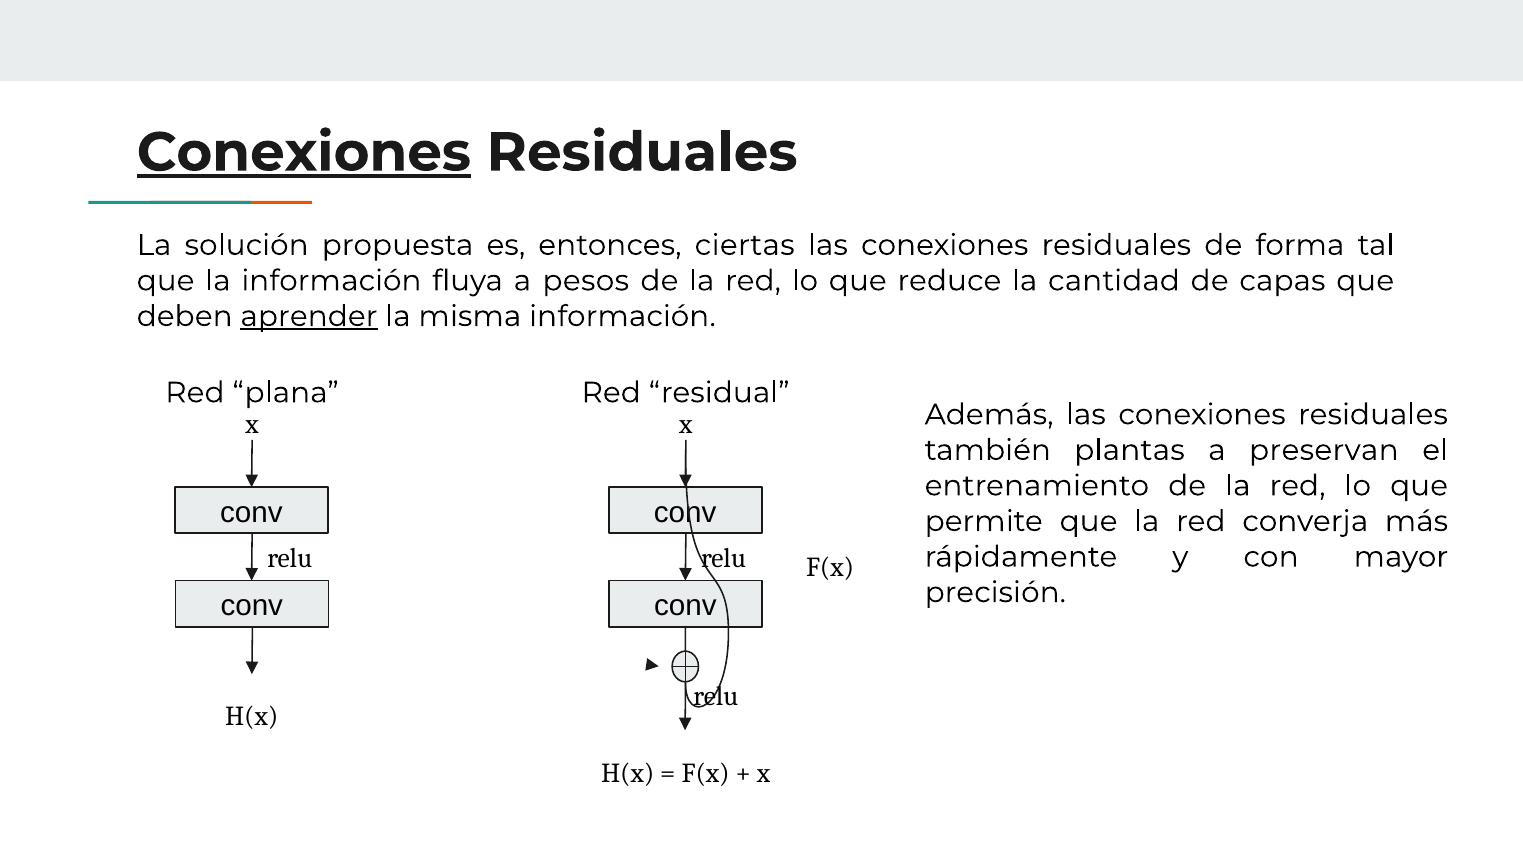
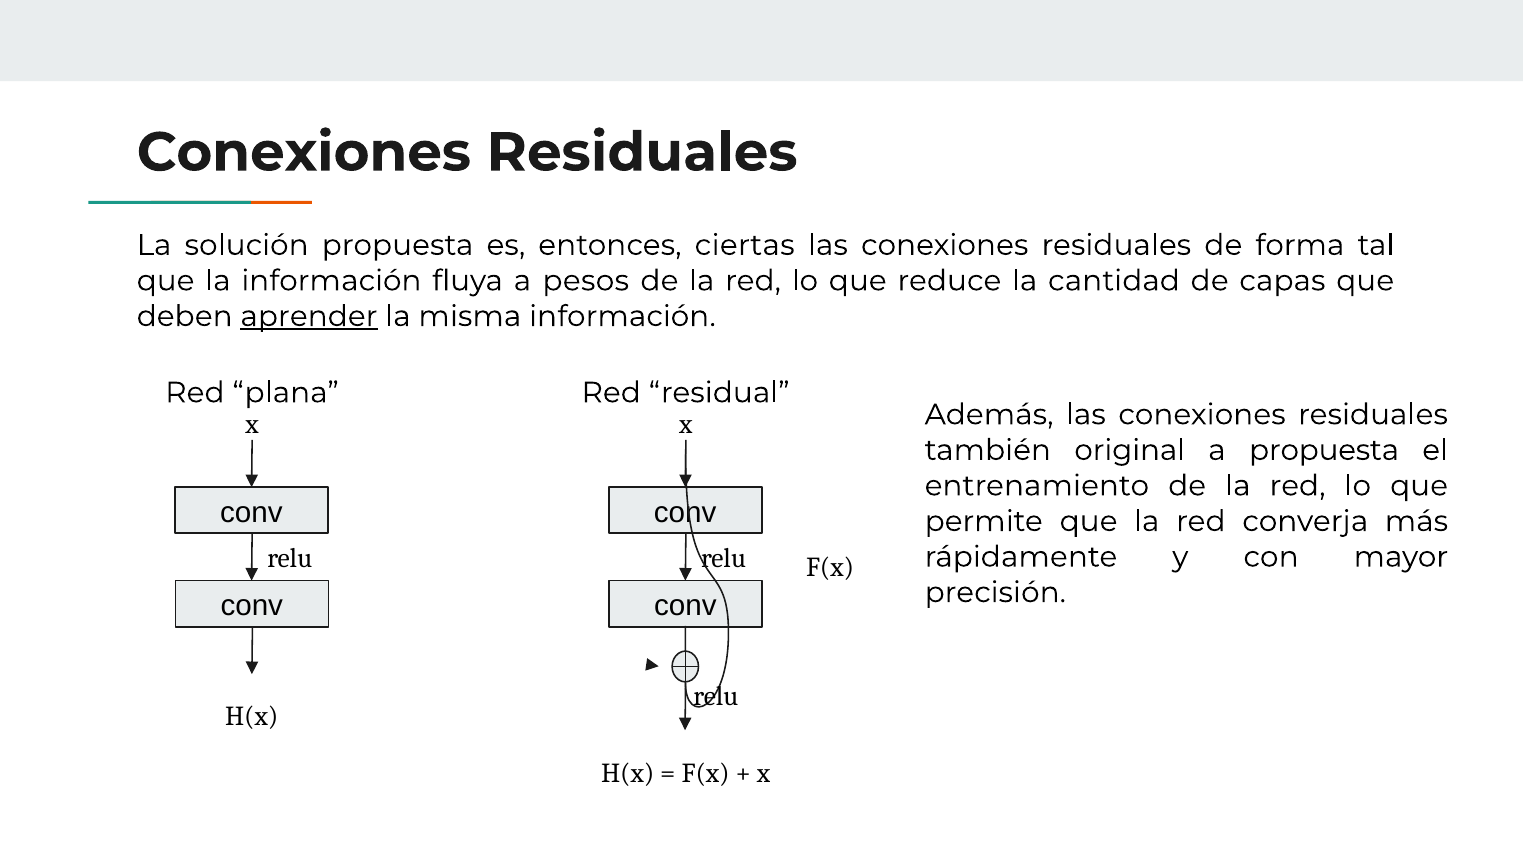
Conexiones at (304, 152) underline: present -> none
plantas: plantas -> original
a preservan: preservan -> propuesta
